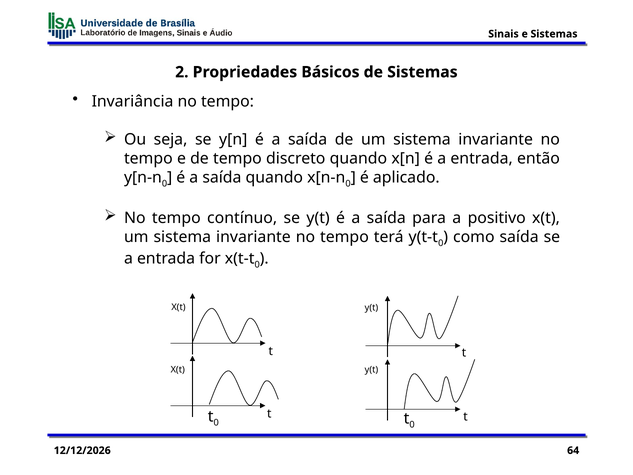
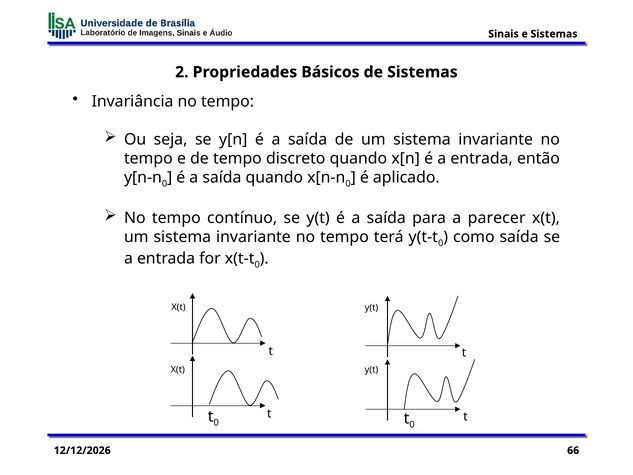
positivo: positivo -> parecer
64: 64 -> 66
